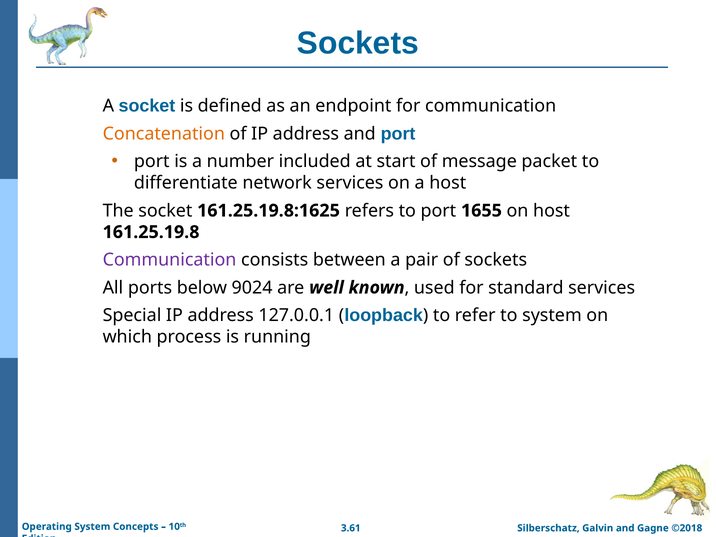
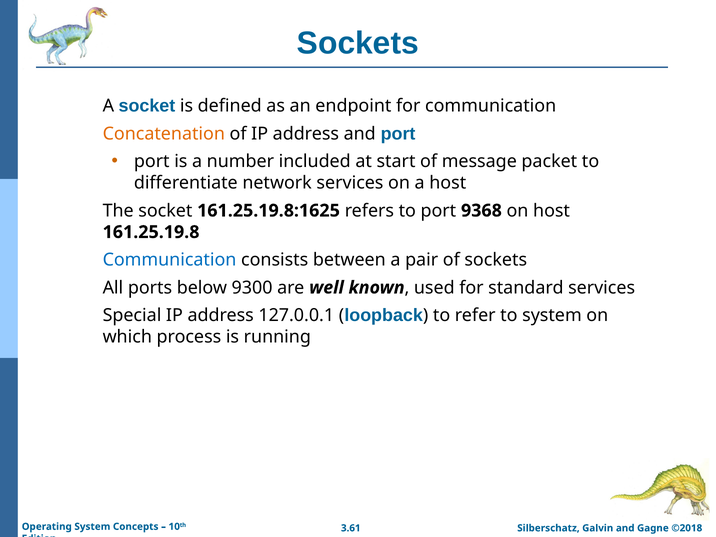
1655: 1655 -> 9368
Communication at (170, 260) colour: purple -> blue
9024: 9024 -> 9300
